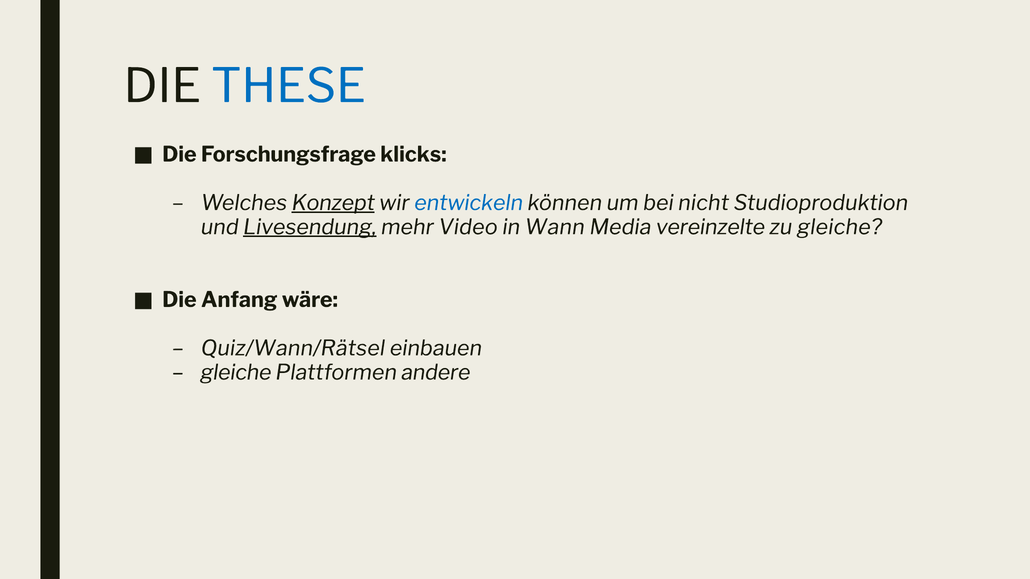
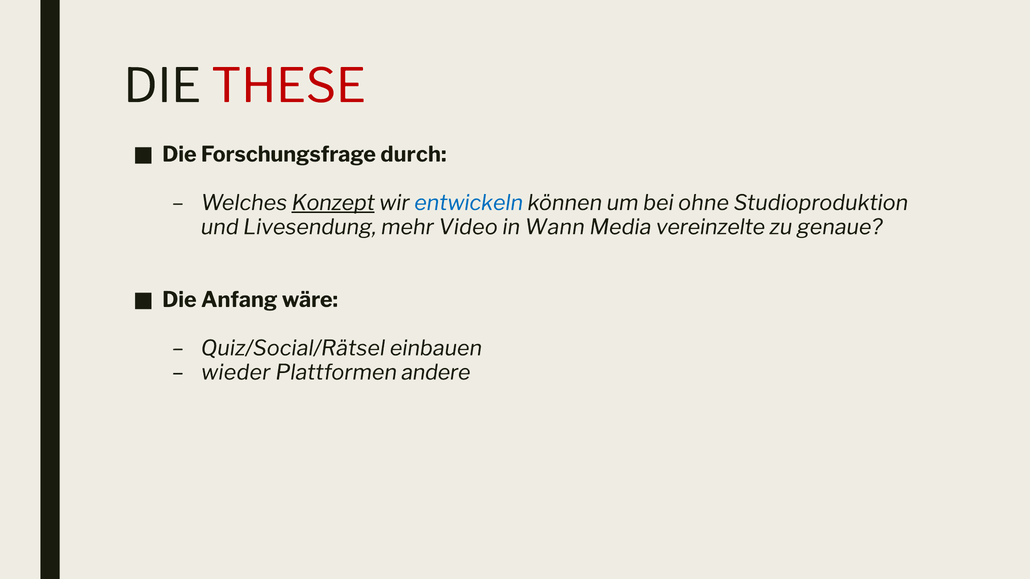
THESE colour: blue -> red
klicks: klicks -> durch
nicht: nicht -> ohne
Livesendung underline: present -> none
zu gleiche: gleiche -> genaue
Quiz/Wann/Rätsel: Quiz/Wann/Rätsel -> Quiz/Social/Rätsel
gleiche at (236, 373): gleiche -> wieder
